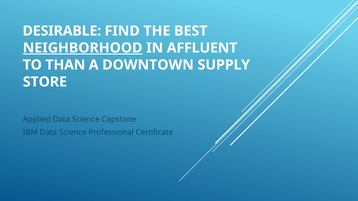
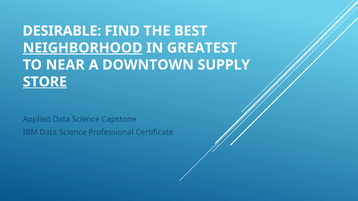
AFFLUENT: AFFLUENT -> GREATEST
THAN: THAN -> NEAR
STORE underline: none -> present
